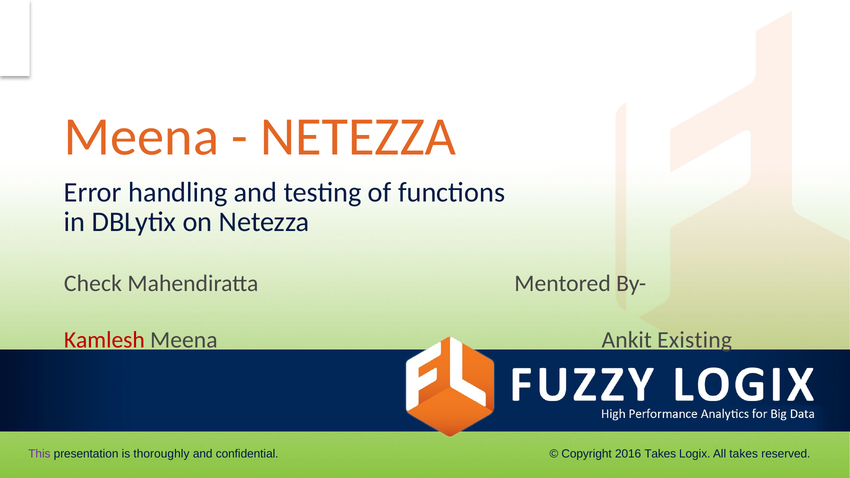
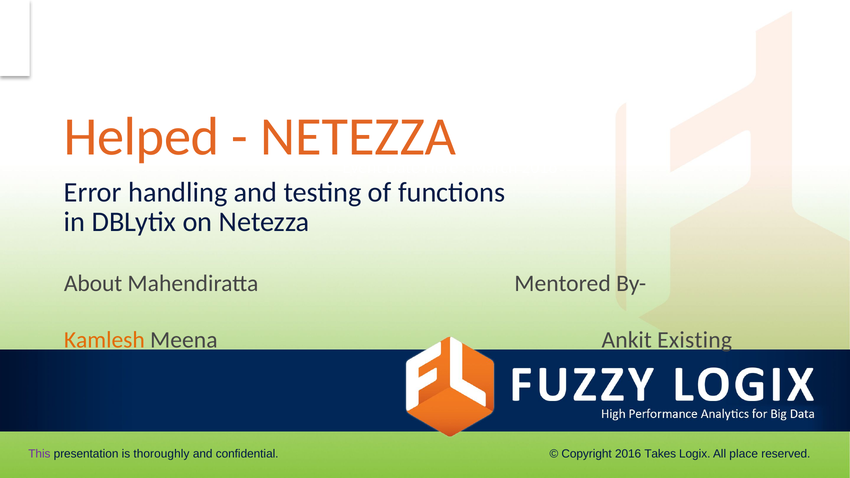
Meena at (141, 137): Meena -> Helped
Check: Check -> About
Kamlesh colour: red -> orange
All takes: takes -> place
